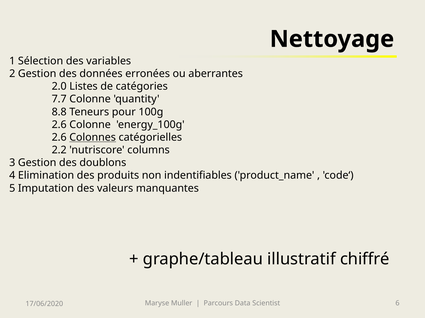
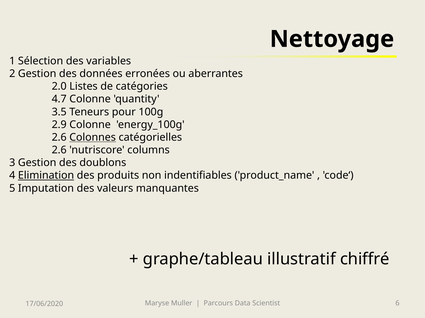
7.7: 7.7 -> 4.7
8.8: 8.8 -> 3.5
2.6 at (59, 125): 2.6 -> 2.9
2.2 at (59, 150): 2.2 -> 2.6
Elimination underline: none -> present
